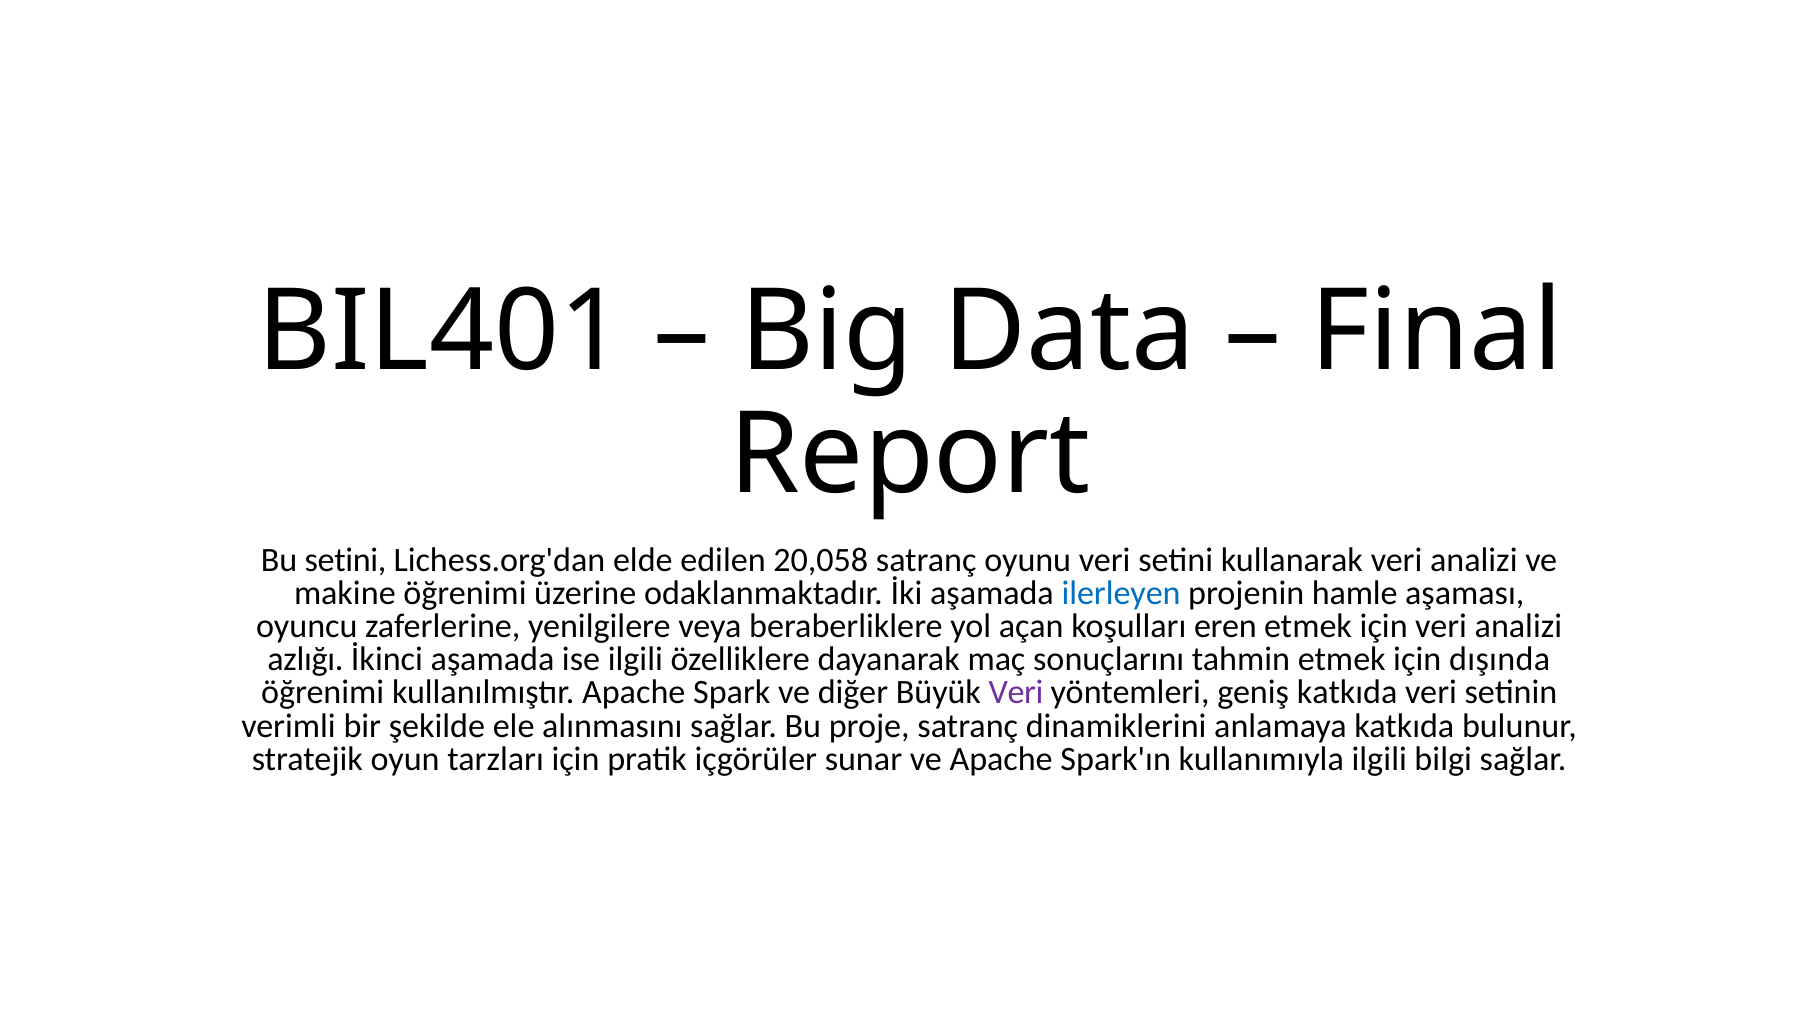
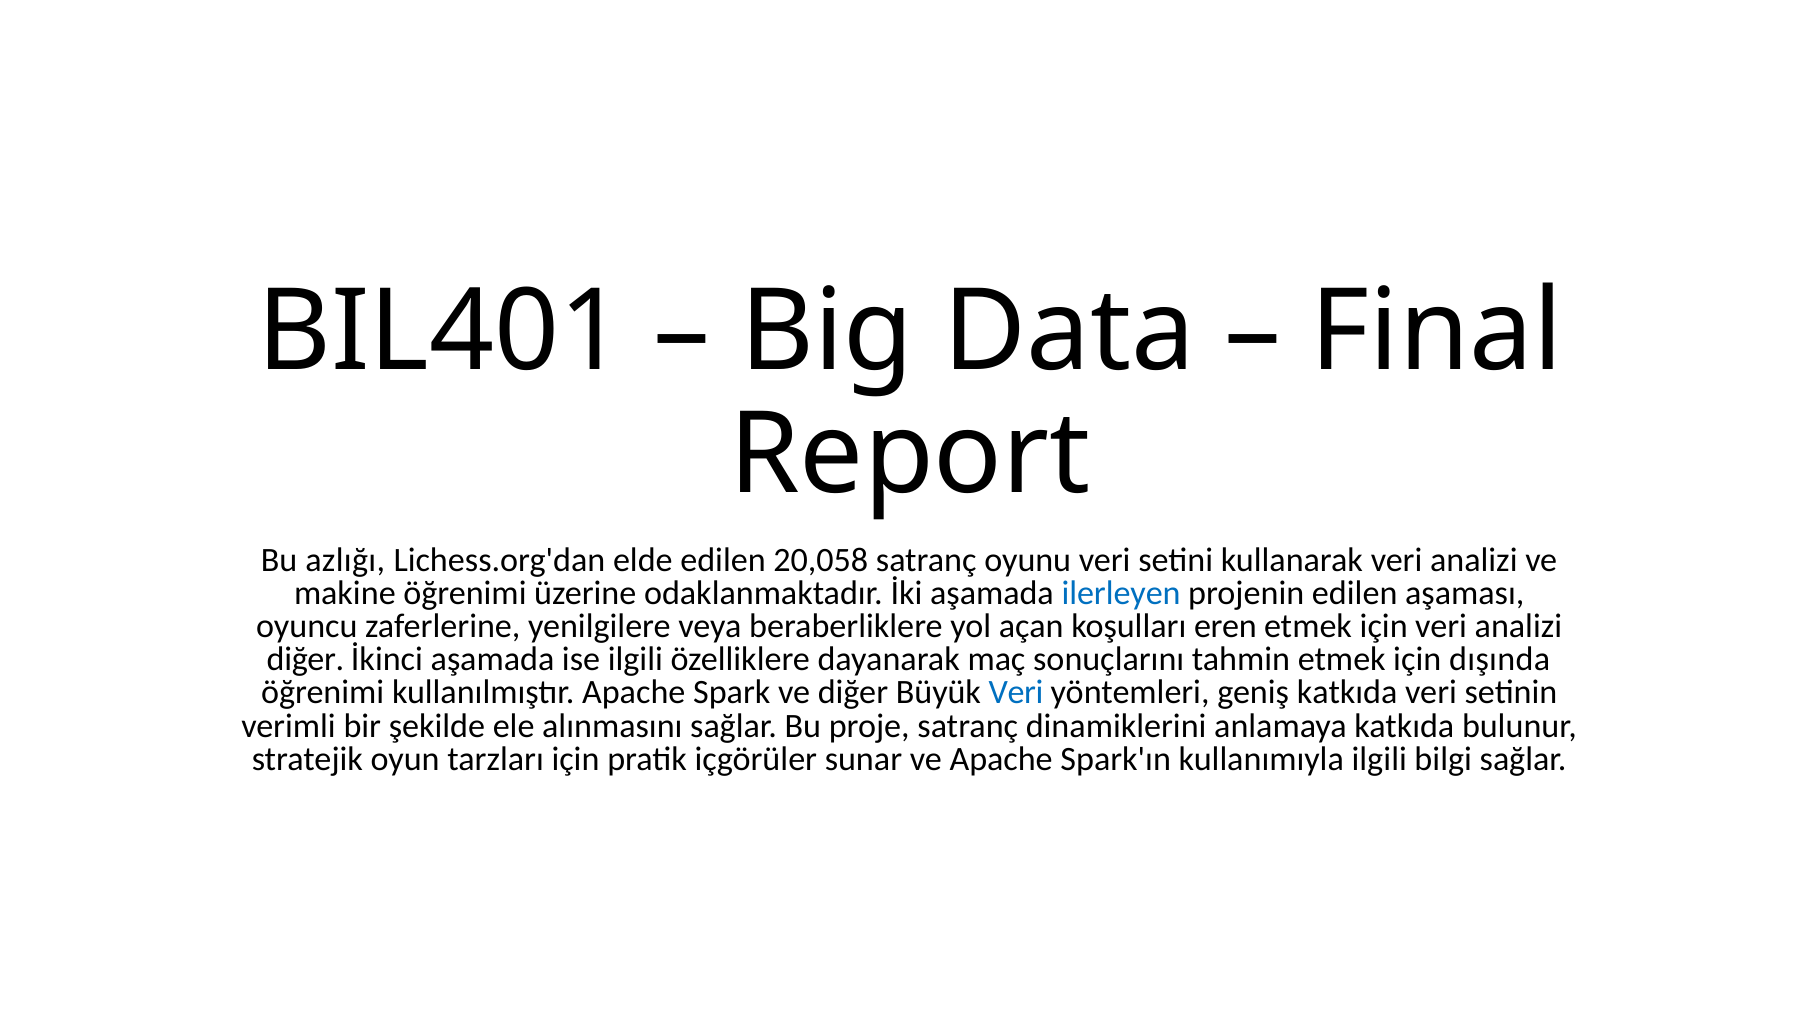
Bu setini: setini -> azlığı
projenin hamle: hamle -> edilen
azlığı at (305, 659): azlığı -> diğer
Veri at (1016, 692) colour: purple -> blue
